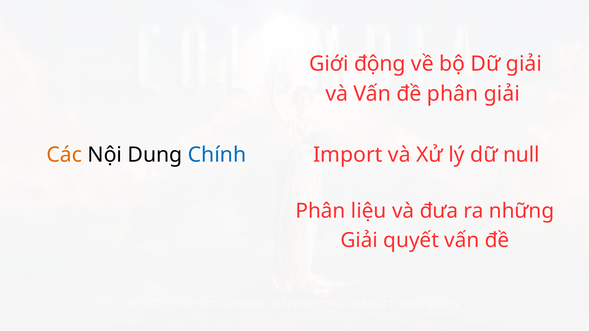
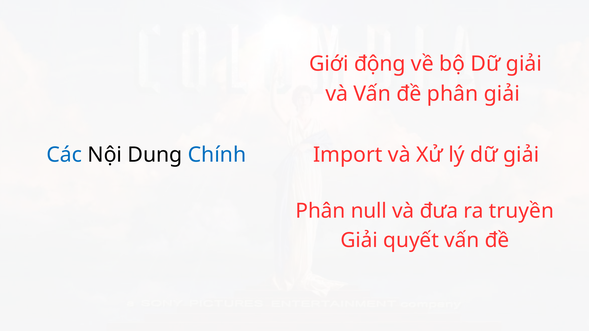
Các colour: orange -> blue
lý dữ null: null -> giải
liệu: liệu -> null
những: những -> truyền
